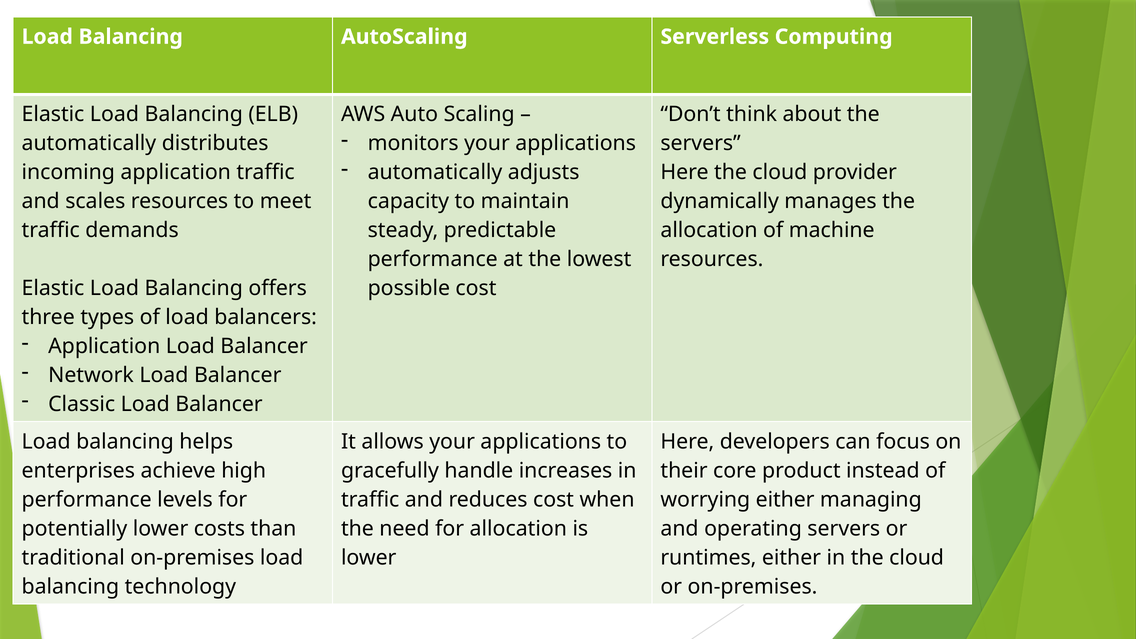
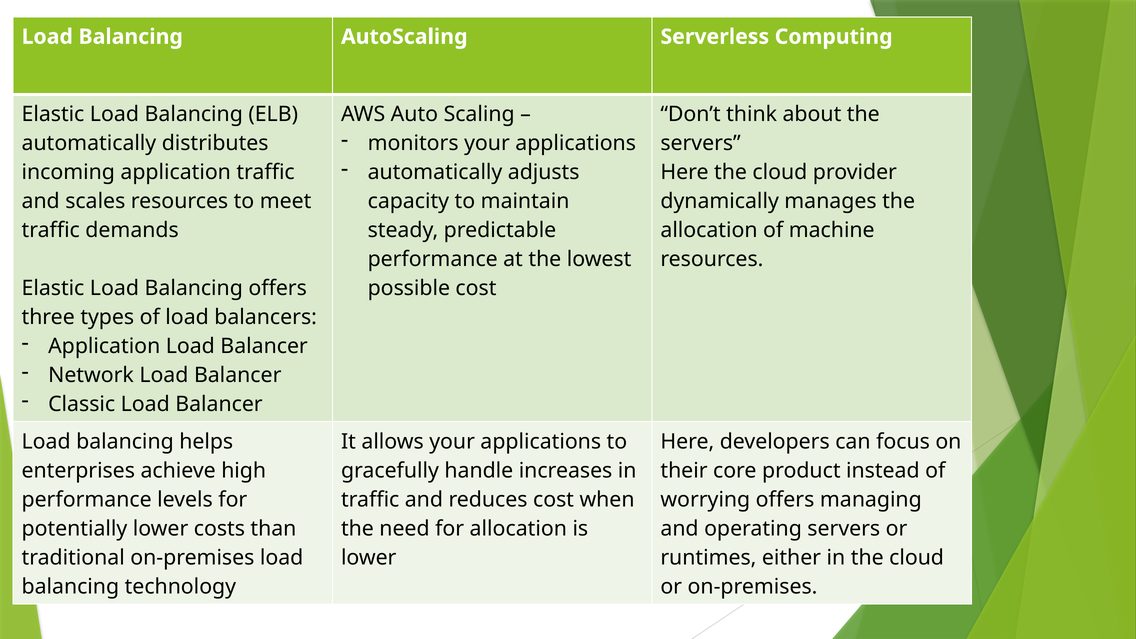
worrying either: either -> offers
